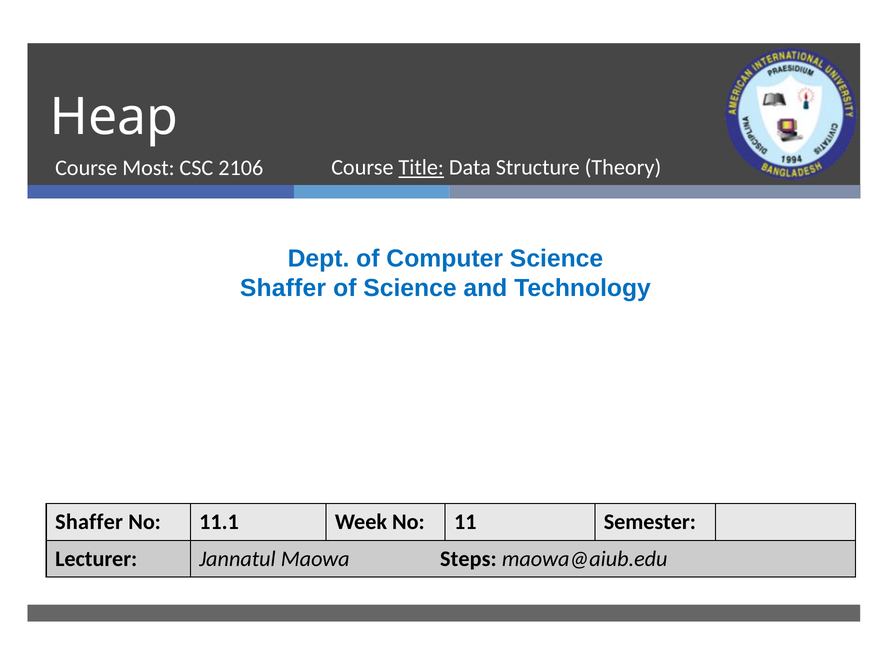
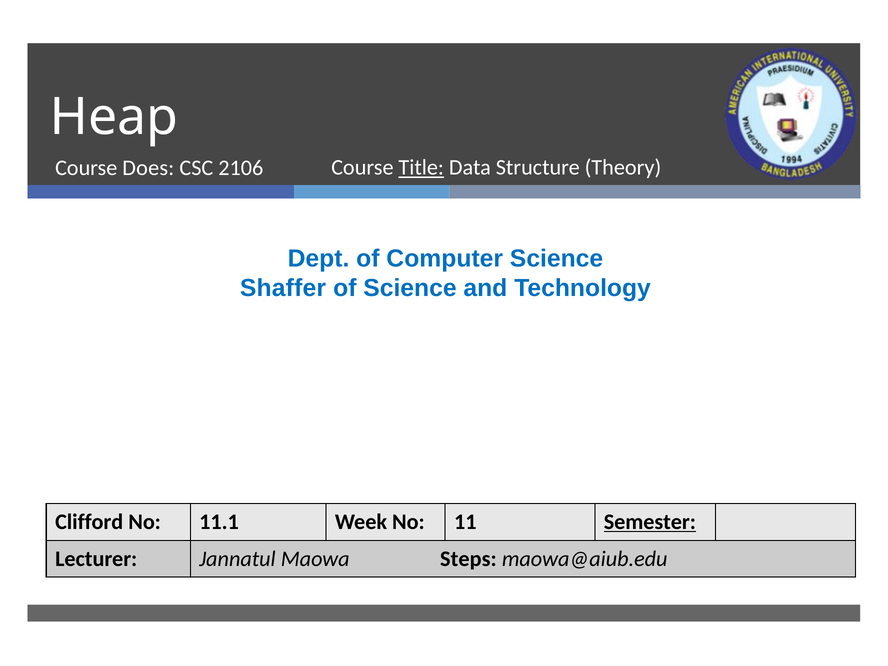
Most: Most -> Does
Shaffer at (89, 522): Shaffer -> Clifford
Semester underline: none -> present
